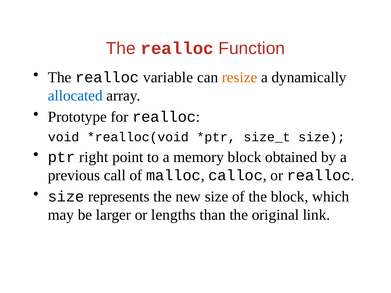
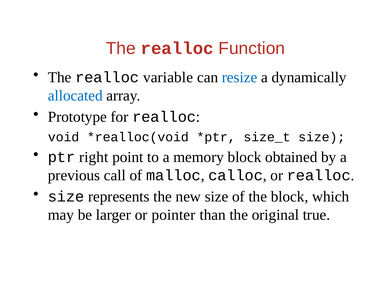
resize colour: orange -> blue
lengths: lengths -> pointer
link: link -> true
